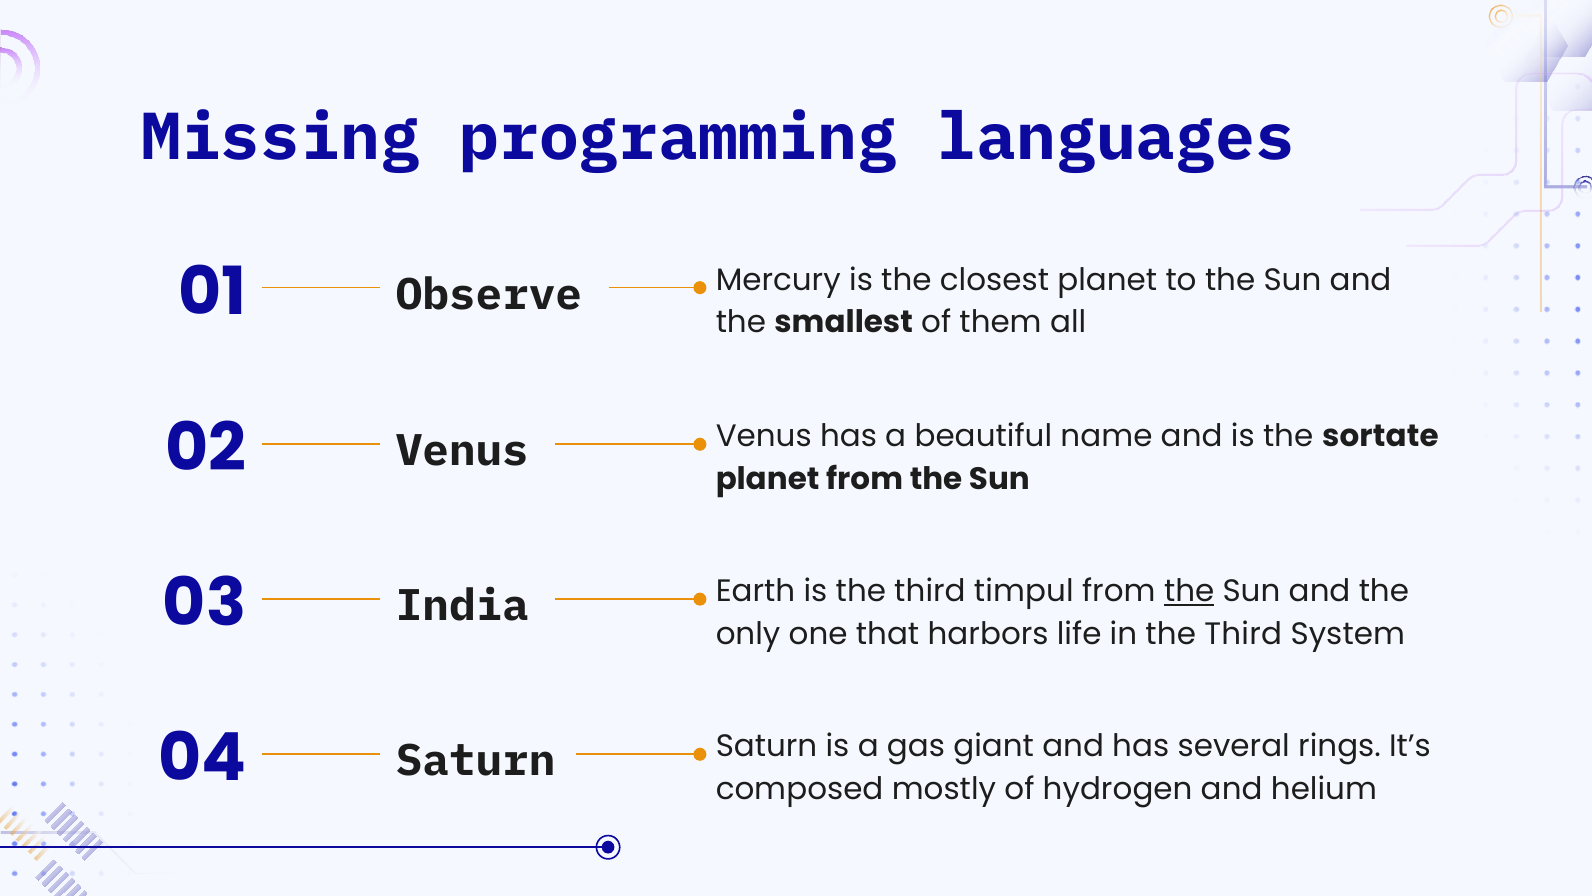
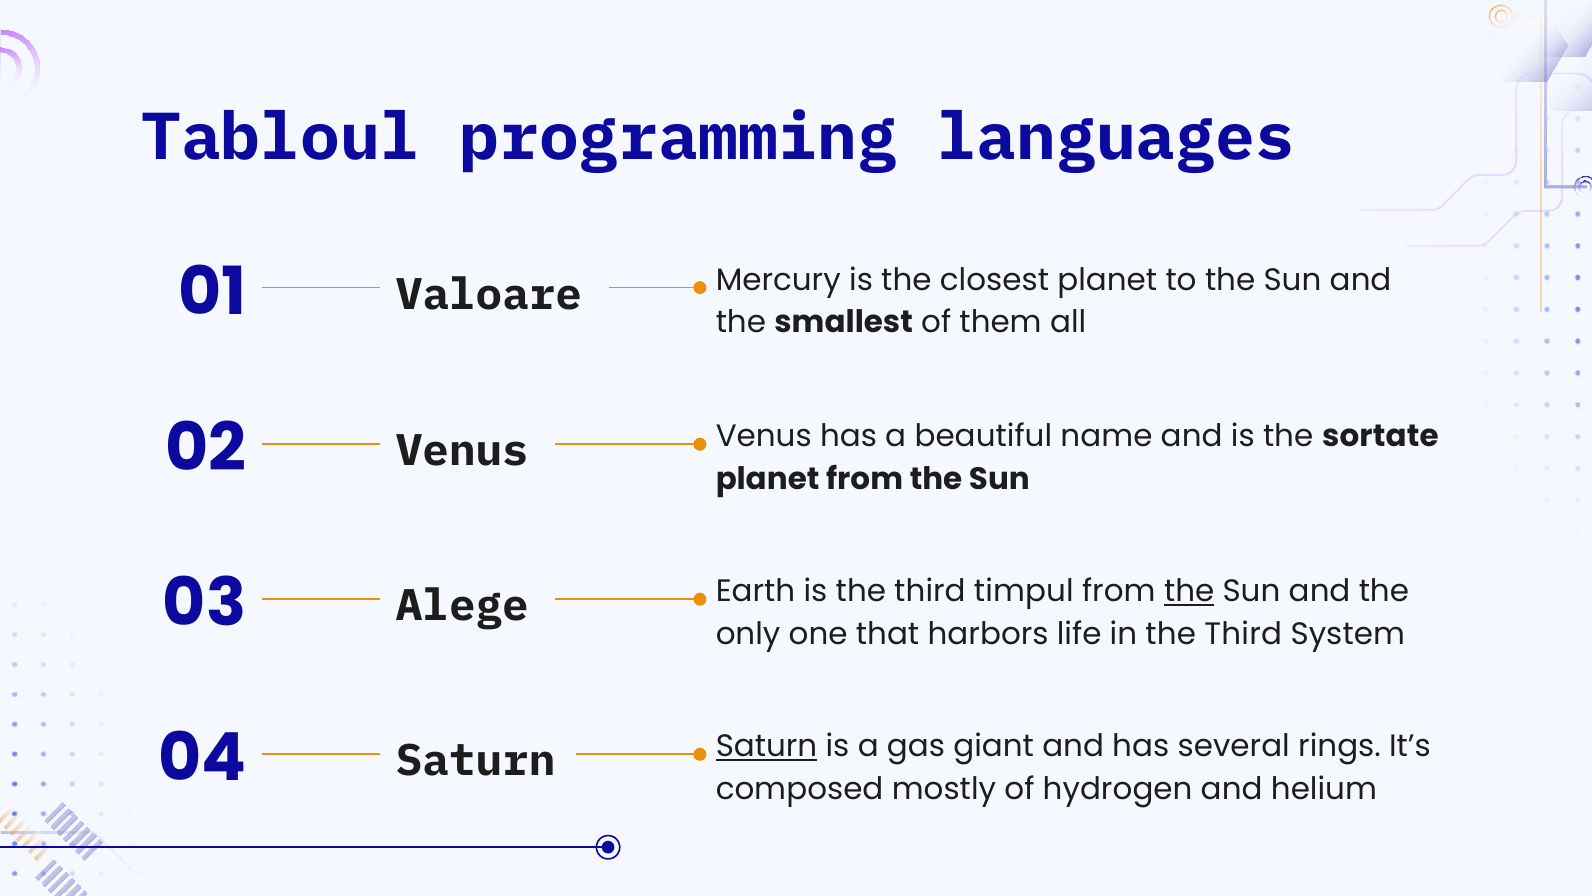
Missing: Missing -> Tabloul
Observe: Observe -> Valoare
India: India -> Alege
Saturn at (767, 746) underline: none -> present
